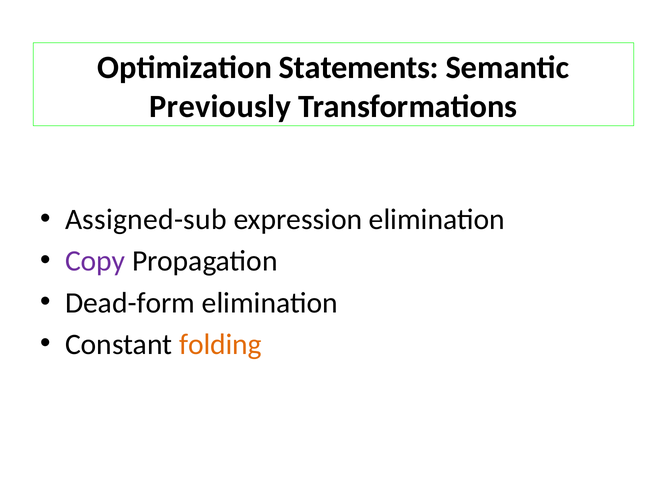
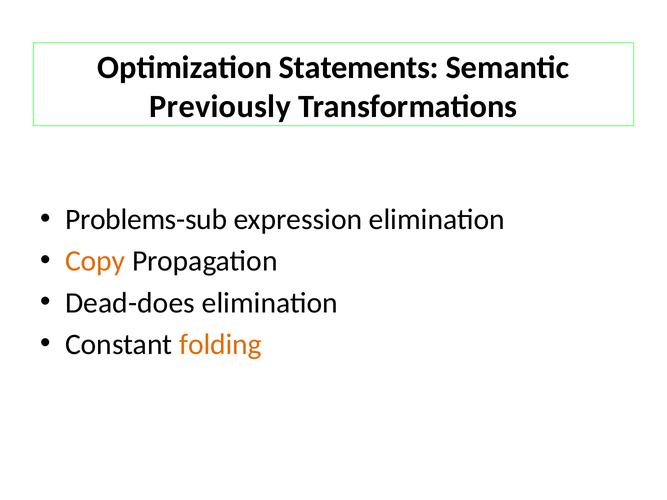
Assigned-sub: Assigned-sub -> Problems-sub
Copy colour: purple -> orange
Dead-form: Dead-form -> Dead-does
